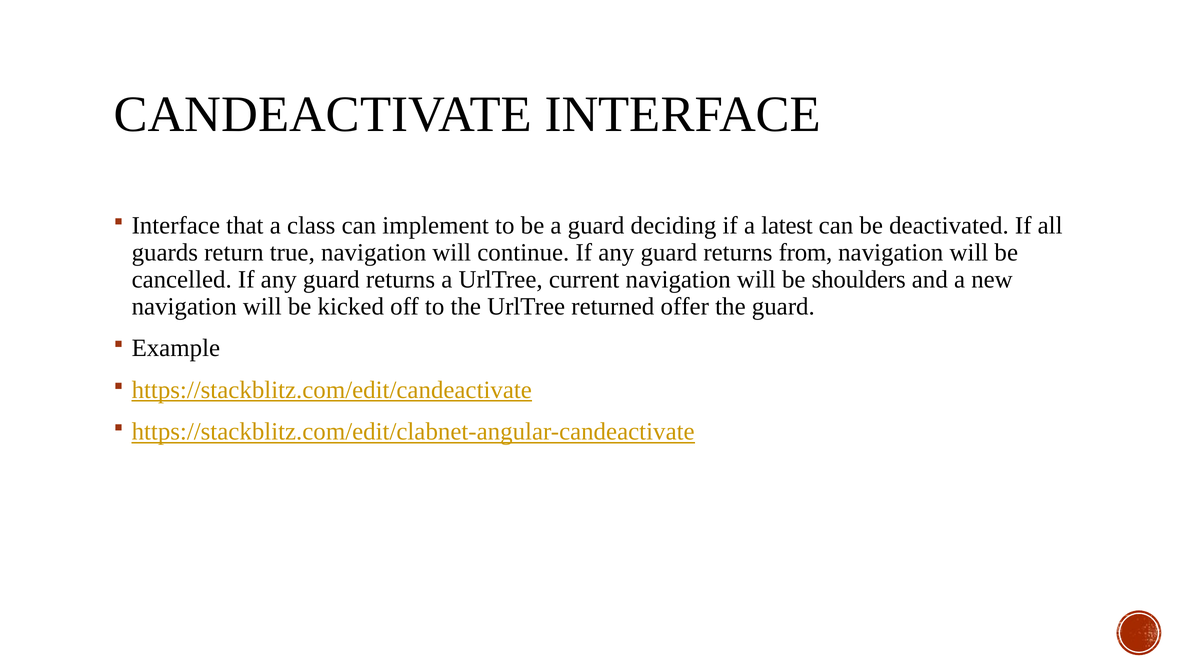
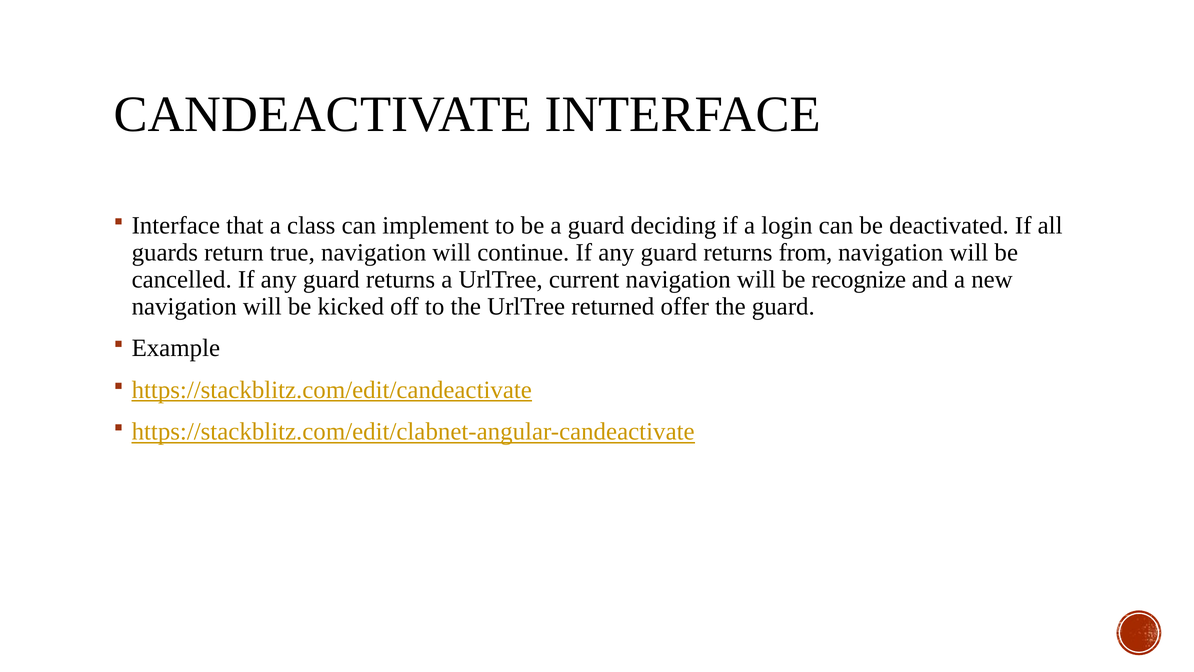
latest: latest -> login
shoulders: shoulders -> recognize
